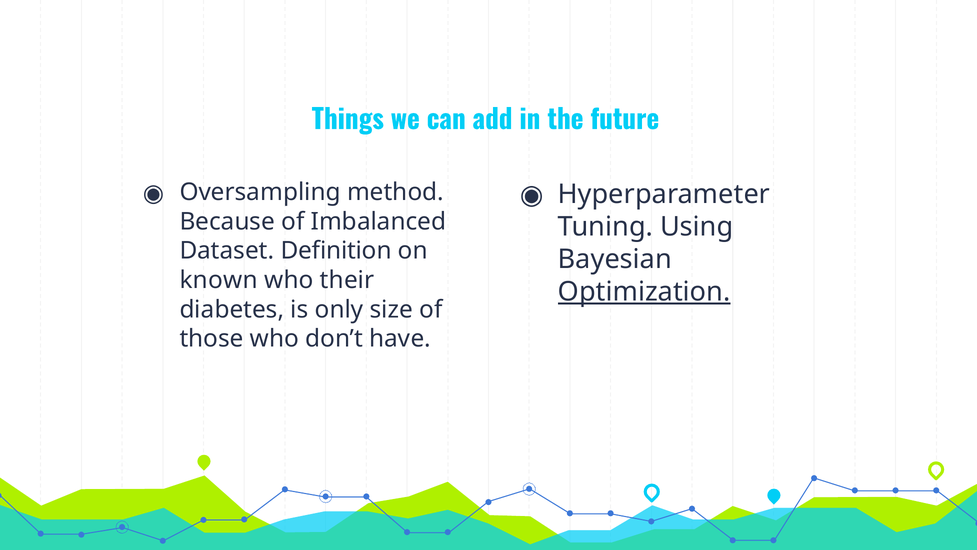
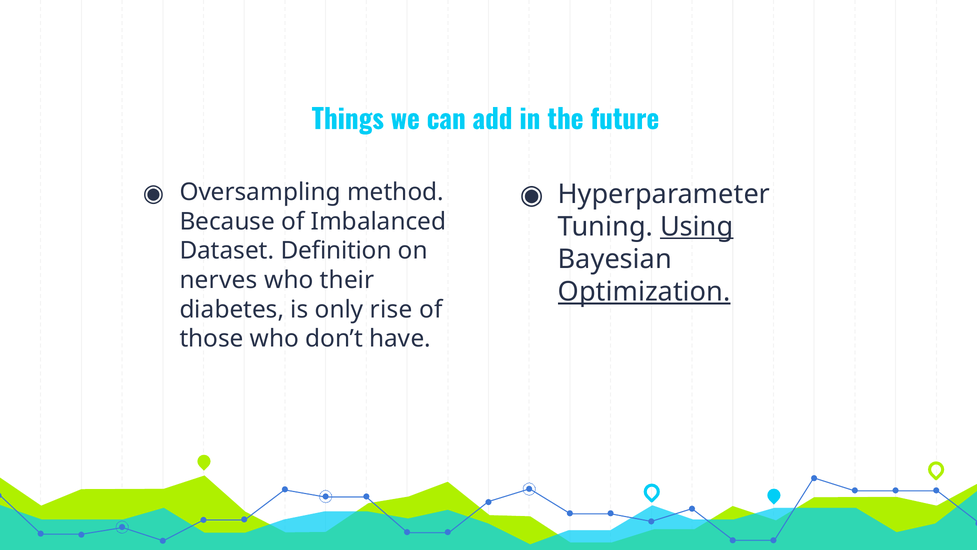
Using underline: none -> present
known: known -> nerves
size: size -> rise
